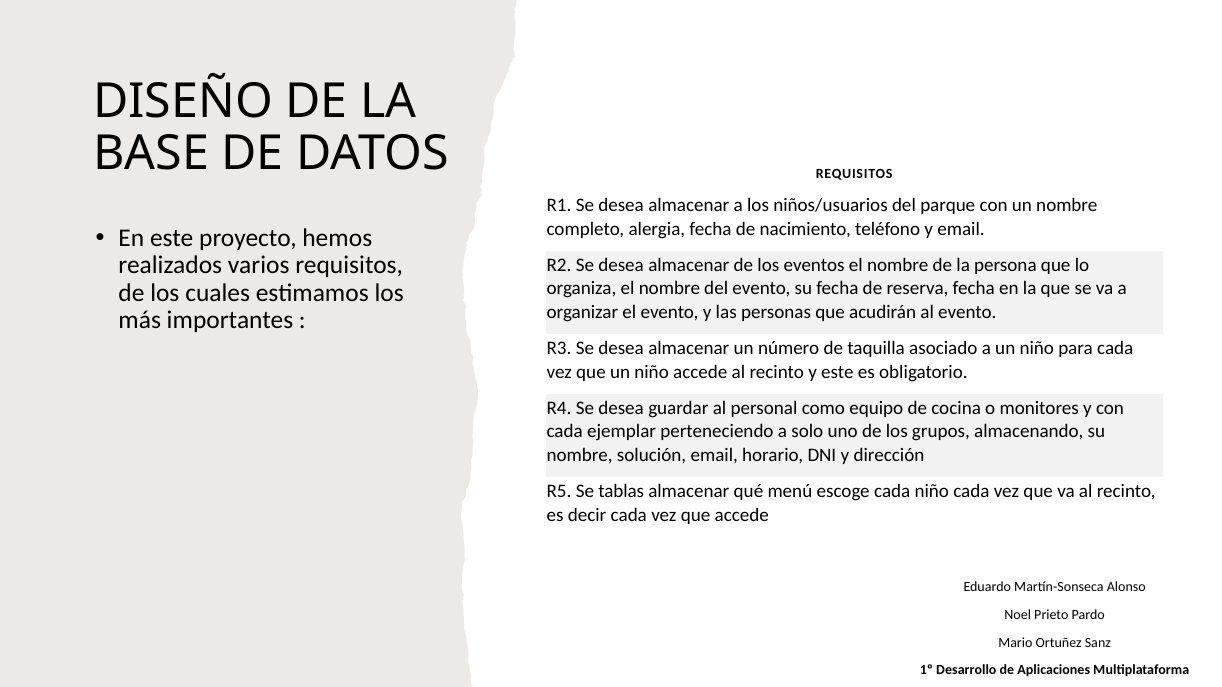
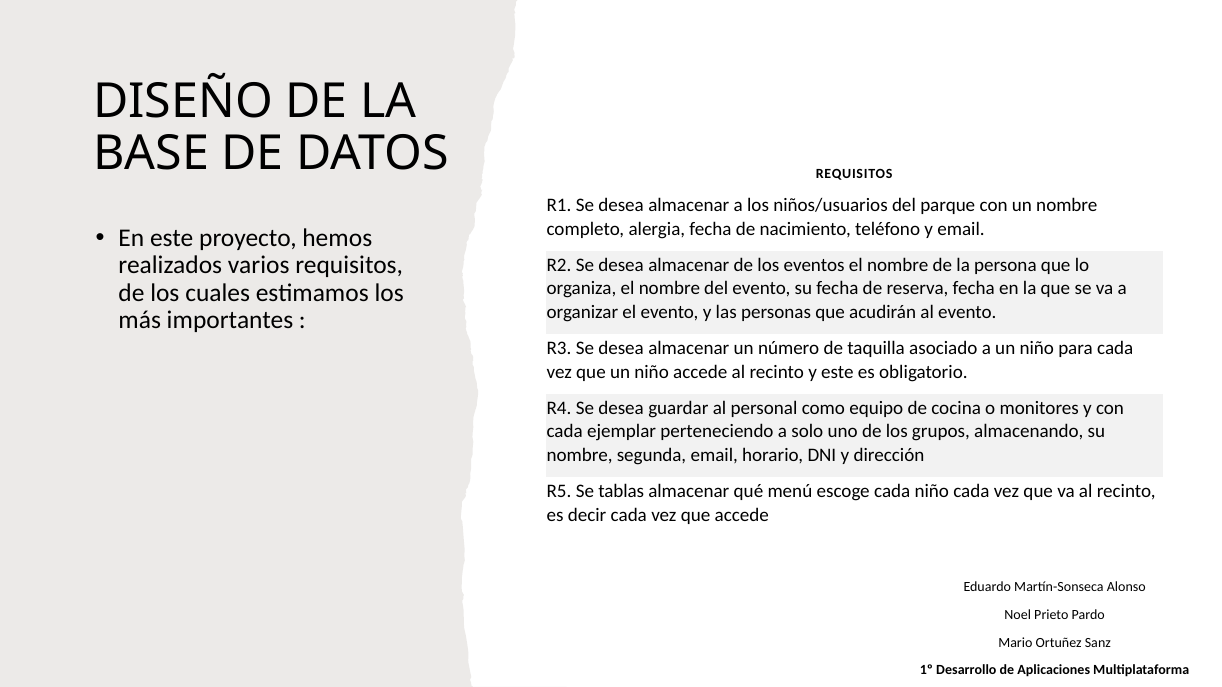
solución: solución -> segunda
